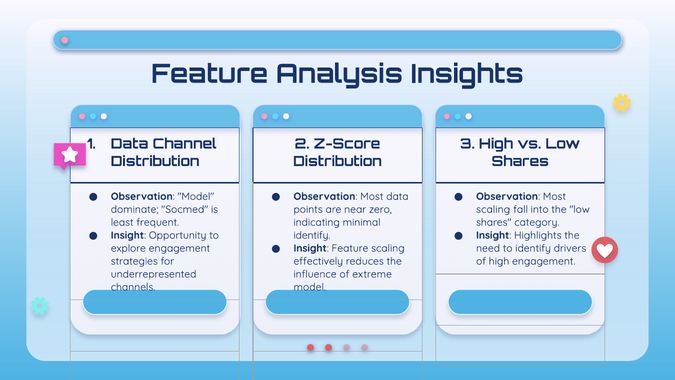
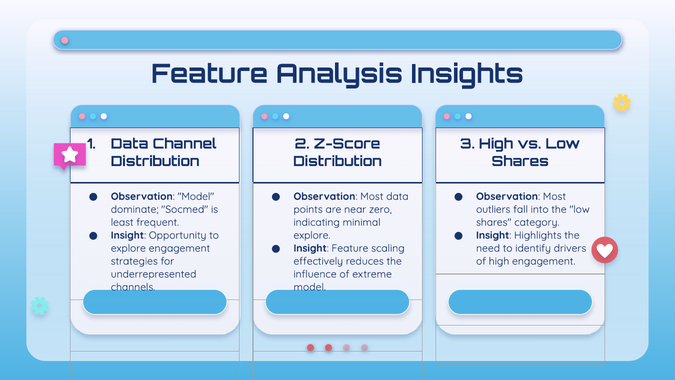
scaling at (493, 209): scaling -> outliers
identify at (312, 235): identify -> explore
